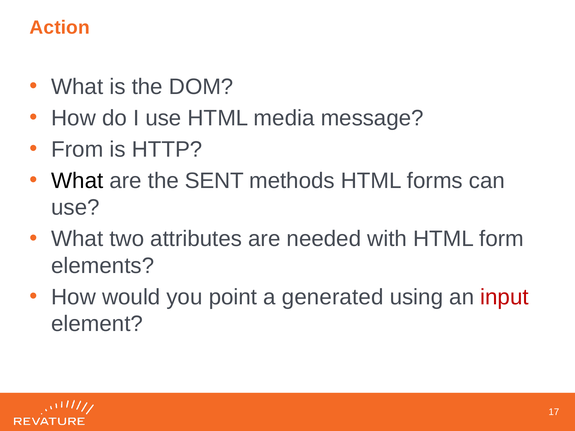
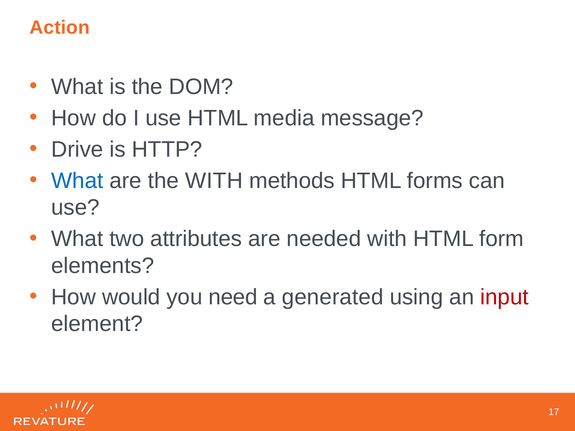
From: From -> Drive
What at (77, 181) colour: black -> blue
the SENT: SENT -> WITH
point: point -> need
